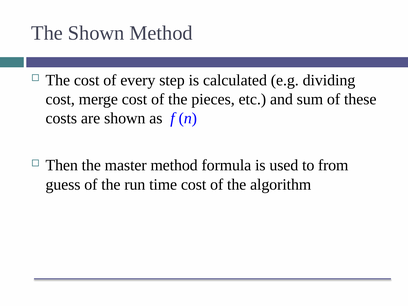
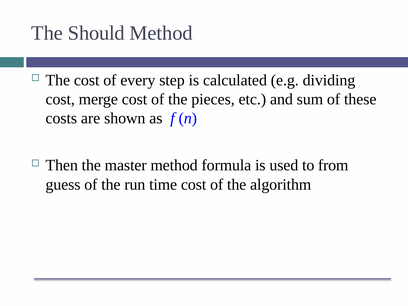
The Shown: Shown -> Should
